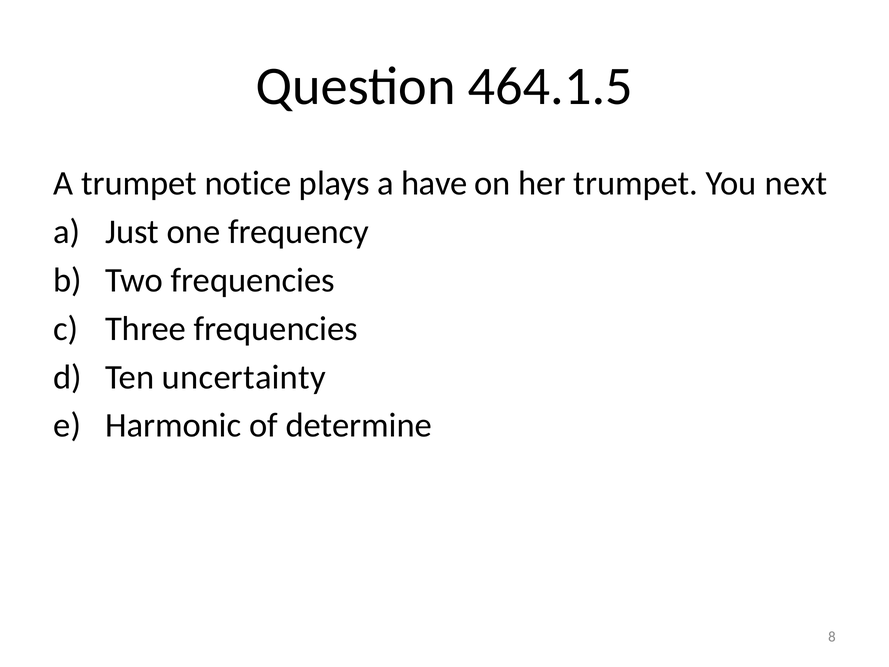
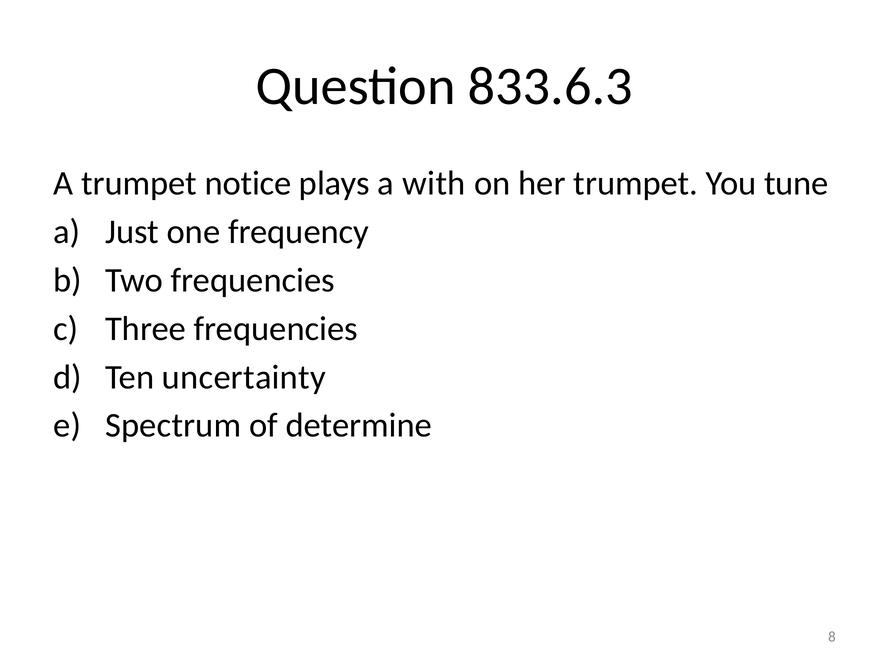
464.1.5: 464.1.5 -> 833.6.3
have: have -> with
next: next -> tune
Harmonic: Harmonic -> Spectrum
